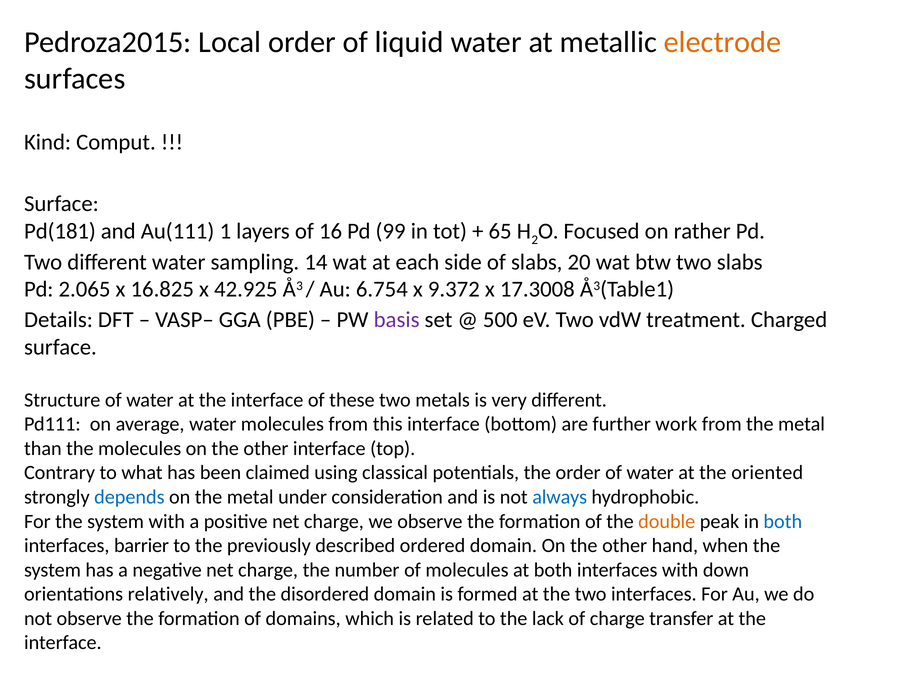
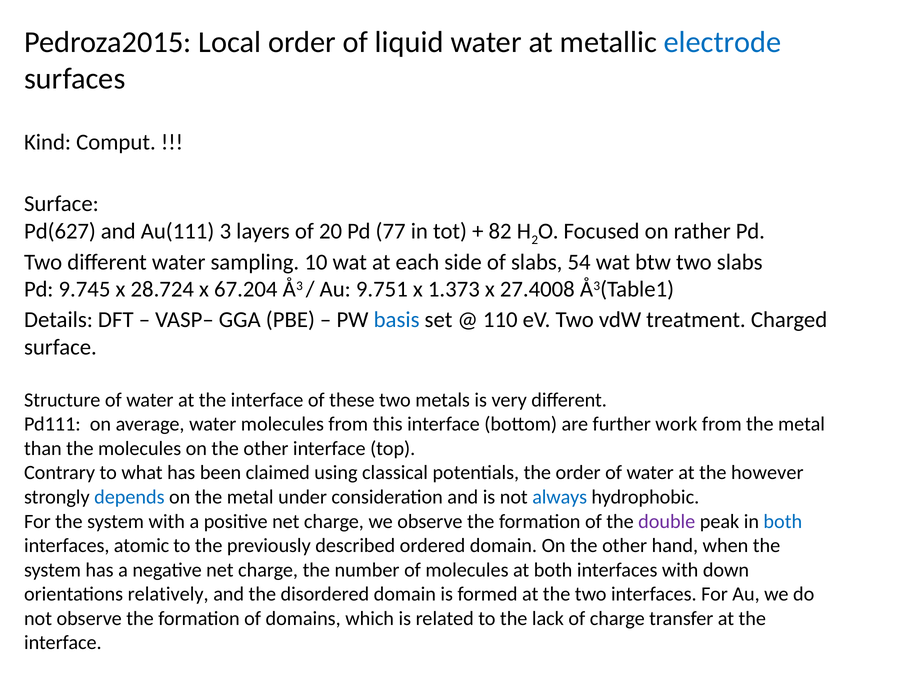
electrode colour: orange -> blue
Pd(181: Pd(181 -> Pd(627
1: 1 -> 3
16: 16 -> 20
99: 99 -> 77
65: 65 -> 82
14: 14 -> 10
20: 20 -> 54
2.065: 2.065 -> 9.745
16.825: 16.825 -> 28.724
42.925: 42.925 -> 67.204
6.754: 6.754 -> 9.751
9.372: 9.372 -> 1.373
17.3008: 17.3008 -> 27.4008
basis colour: purple -> blue
500: 500 -> 110
oriented: oriented -> however
double colour: orange -> purple
barrier: barrier -> atomic
